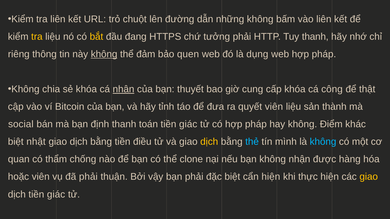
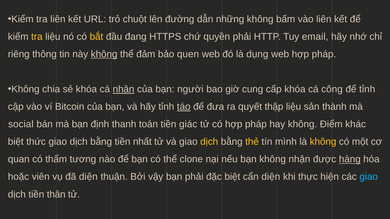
tưởng: tưởng -> quyền
Tuy thanh: thanh -> email
thuyết: thuyết -> người
để thật: thật -> tỉnh
táo underline: none -> present
quyết viên: viên -> thập
nhật: nhật -> thức
điều: điều -> nhất
thẻ colour: light blue -> yellow
không at (323, 142) colour: light blue -> yellow
chống: chống -> tương
hàng underline: none -> present
đã phải: phải -> diện
cẩn hiện: hiện -> diện
giao at (369, 177) colour: yellow -> light blue
dịch tiền giác: giác -> thân
